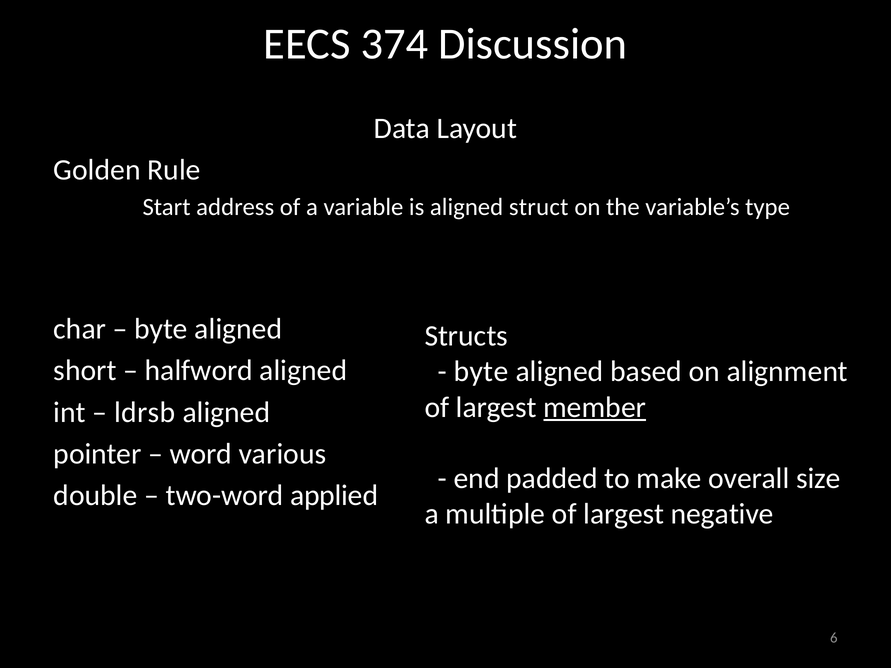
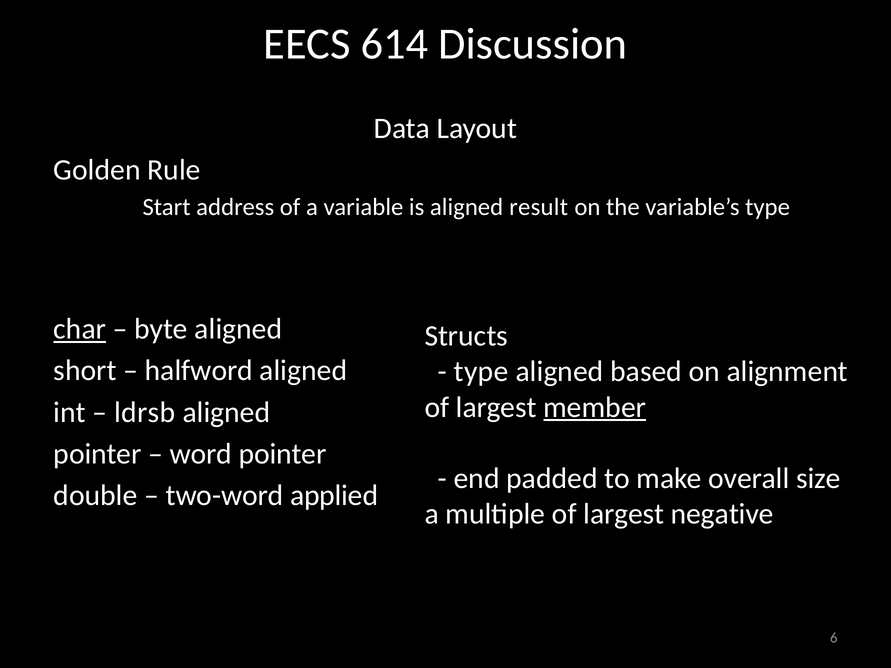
374: 374 -> 614
struct: struct -> result
char underline: none -> present
byte at (481, 372): byte -> type
word various: various -> pointer
